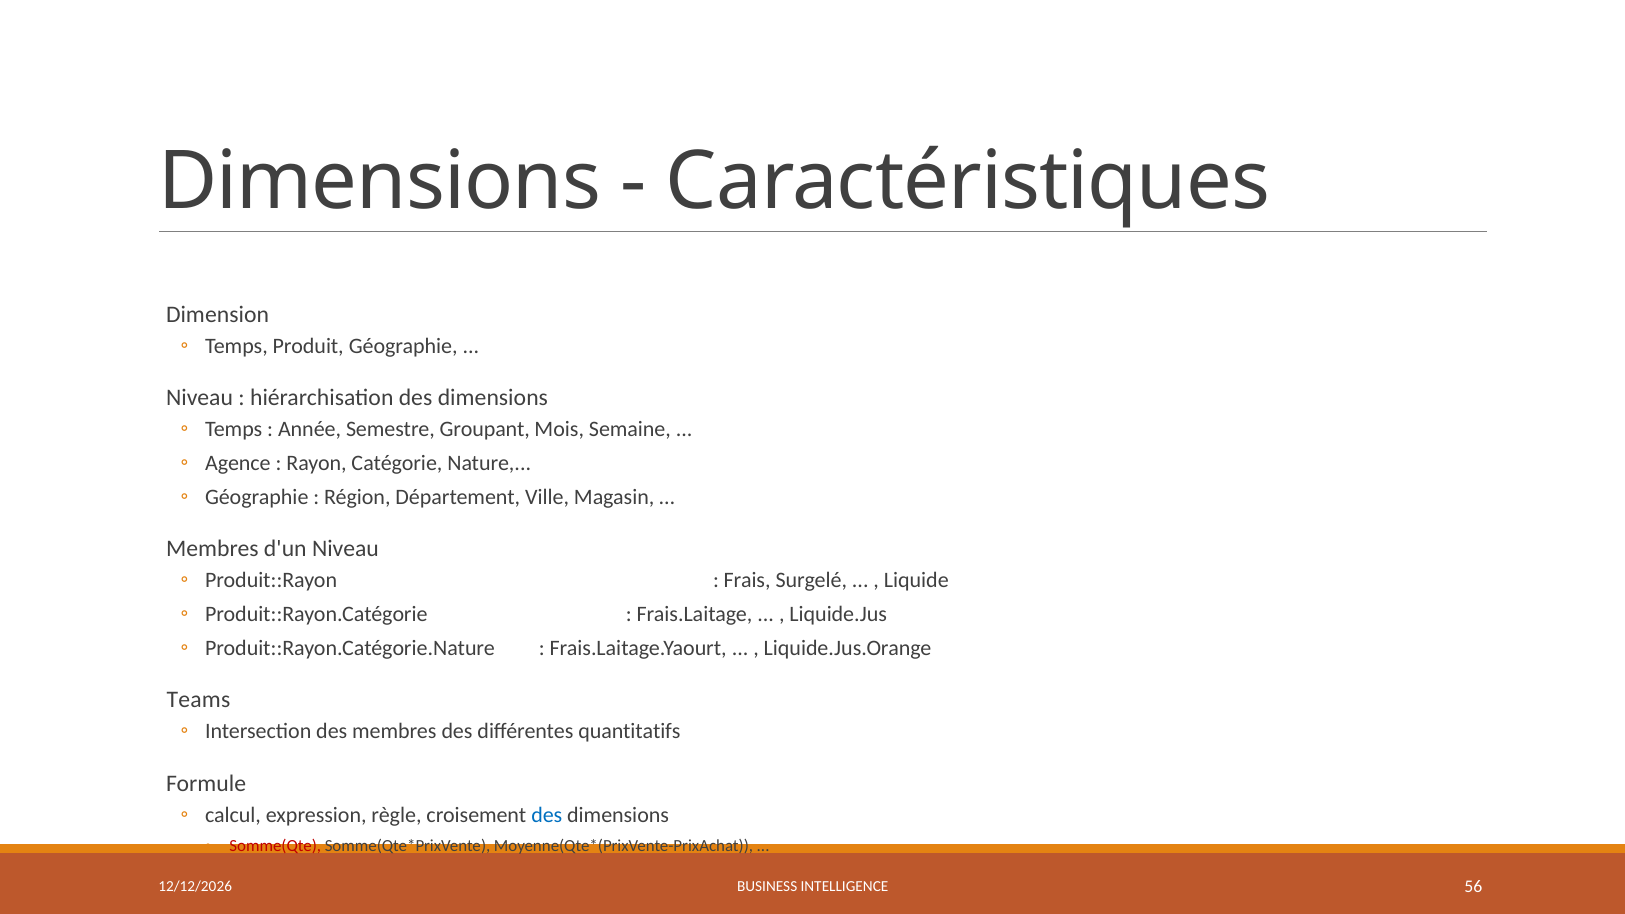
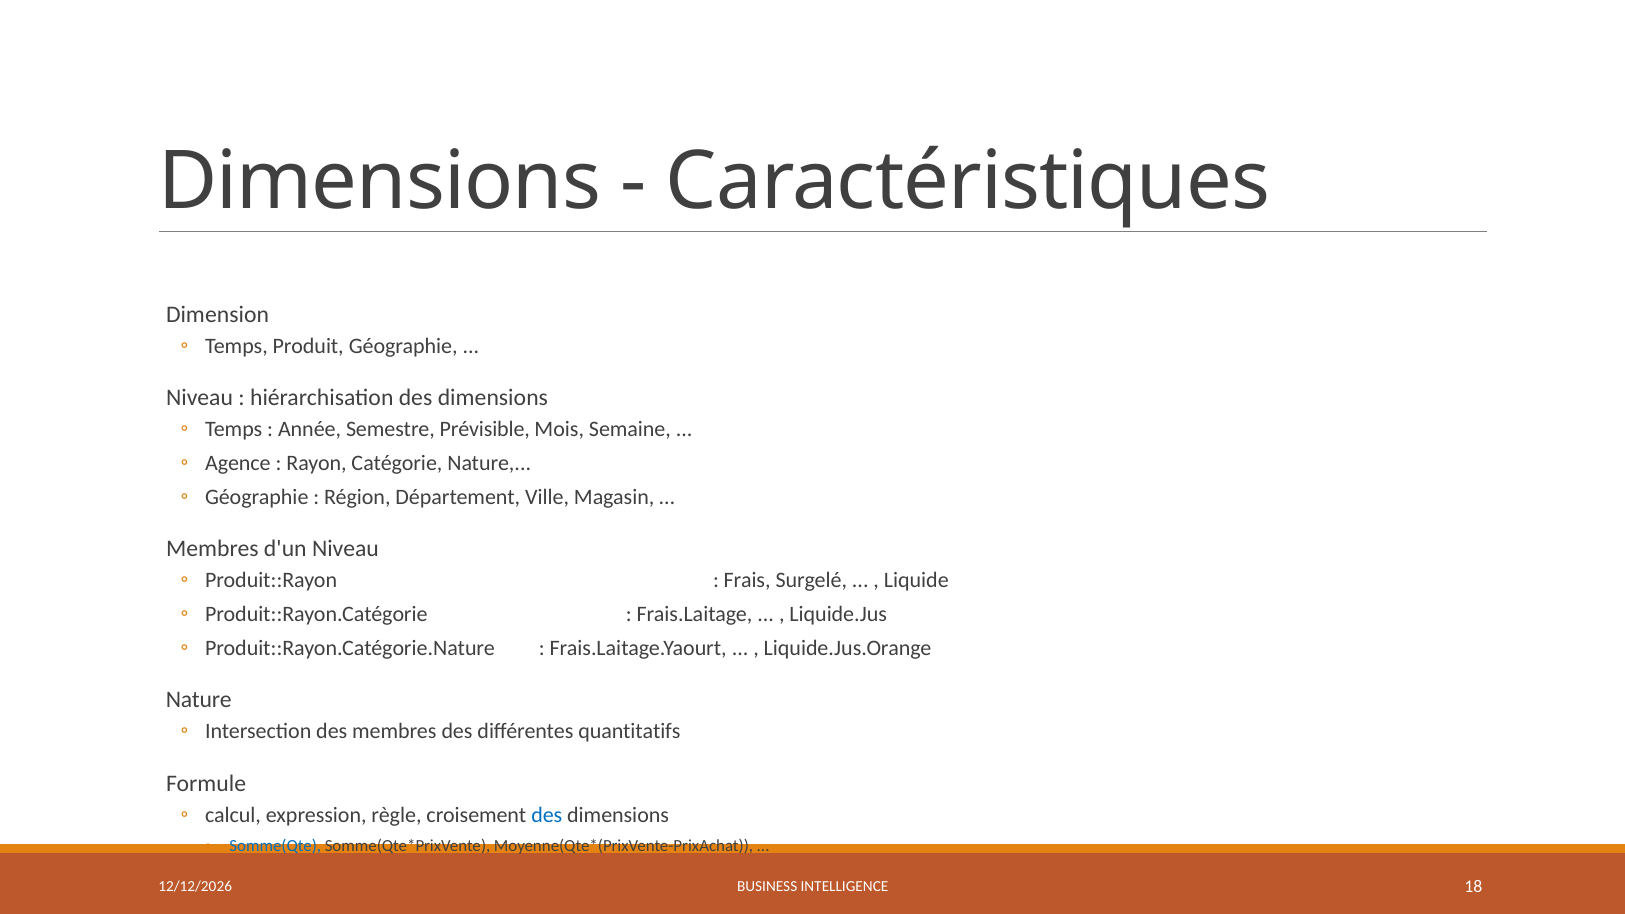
Groupant: Groupant -> Prévisible
Teams at (198, 700): Teams -> Nature
Somme(Qte colour: red -> blue
56: 56 -> 18
